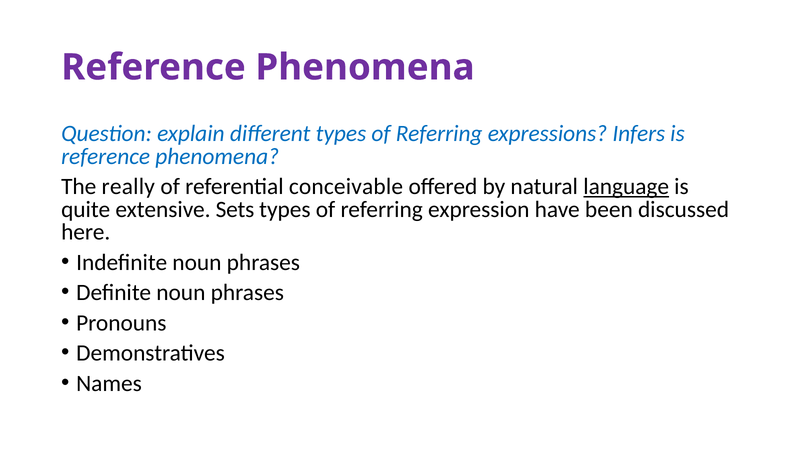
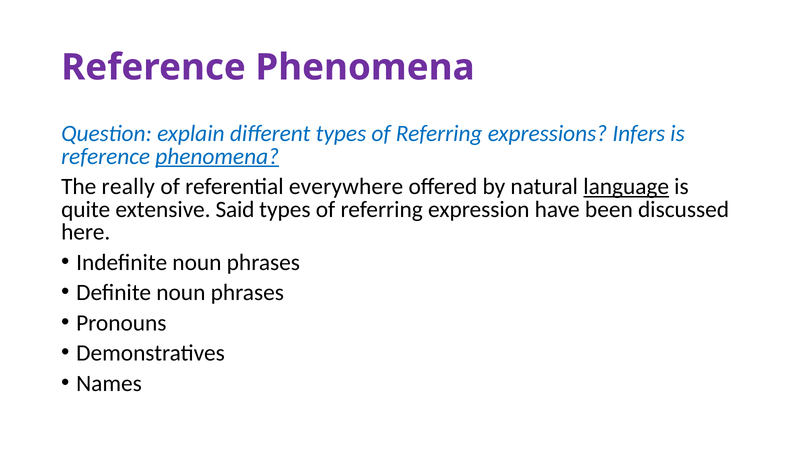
phenomena at (217, 156) underline: none -> present
conceivable: conceivable -> everywhere
Sets: Sets -> Said
